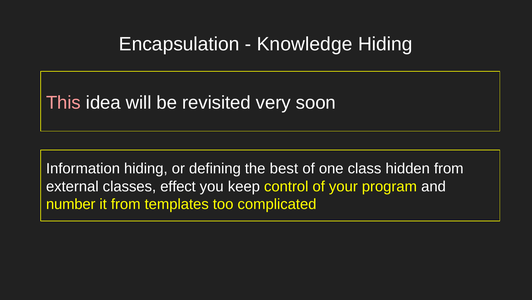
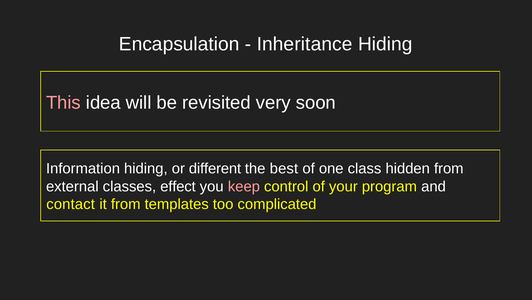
Knowledge: Knowledge -> Inheritance
defining: defining -> different
keep colour: white -> pink
number: number -> contact
